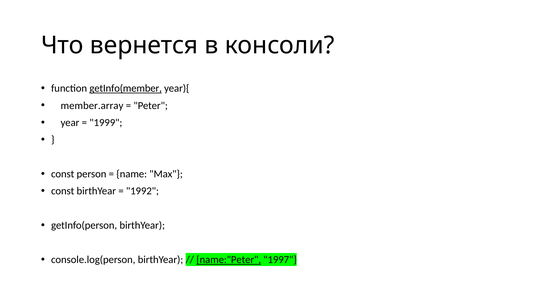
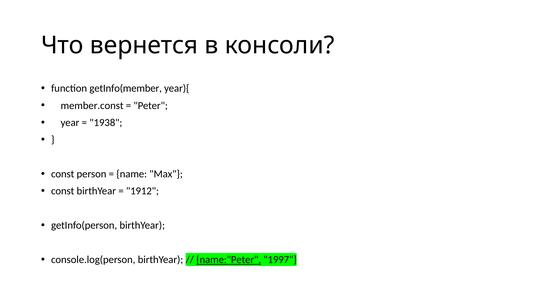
getInfo(member underline: present -> none
member.array: member.array -> member.const
1999: 1999 -> 1938
1992: 1992 -> 1912
